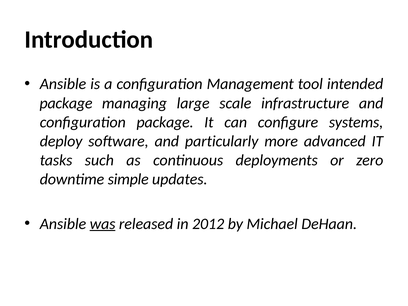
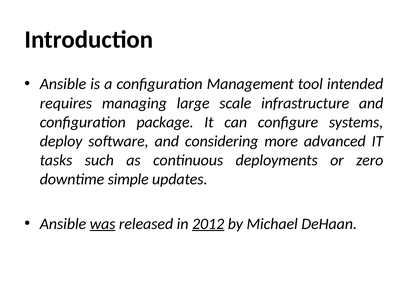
package at (66, 103): package -> requires
particularly: particularly -> considering
2012 underline: none -> present
